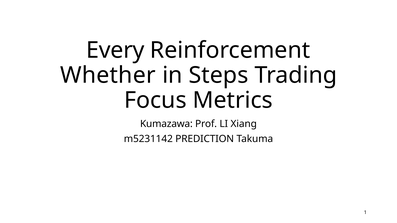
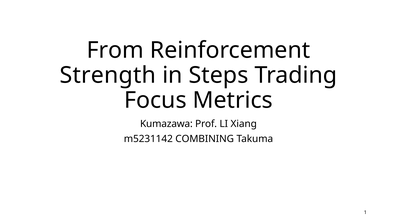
Every: Every -> From
Whether: Whether -> Strength
PREDICTION: PREDICTION -> COMBINING
